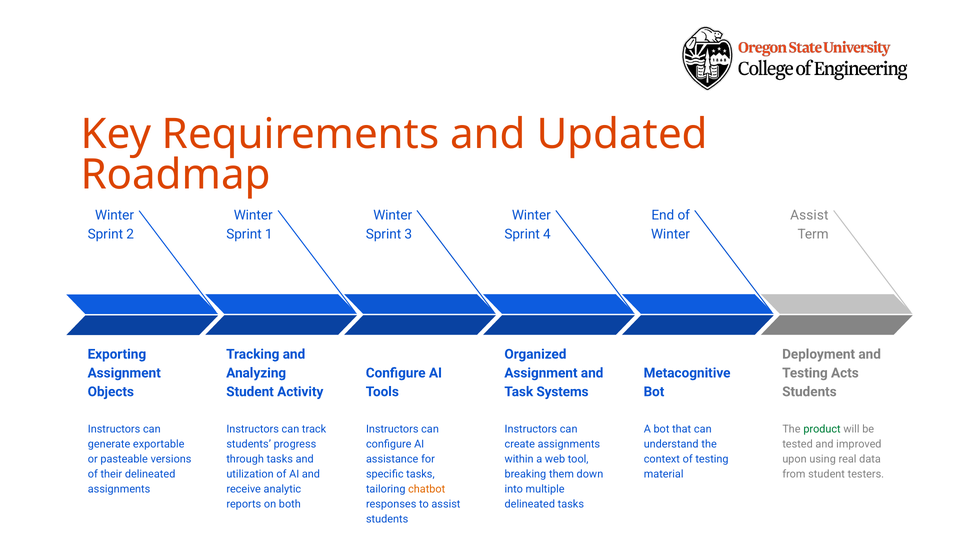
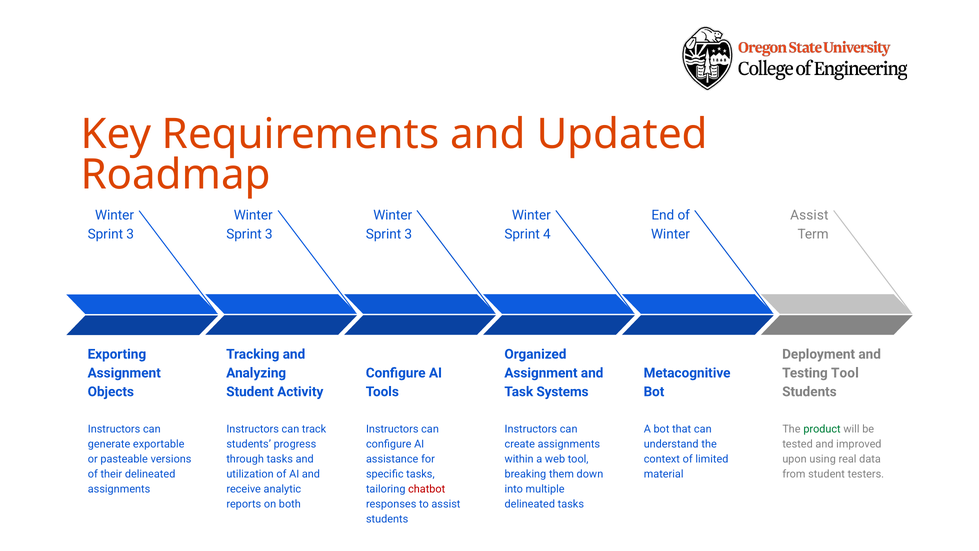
2 at (130, 234): 2 -> 3
1 at (269, 234): 1 -> 3
Testing Acts: Acts -> Tool
of testing: testing -> limited
chatbot colour: orange -> red
